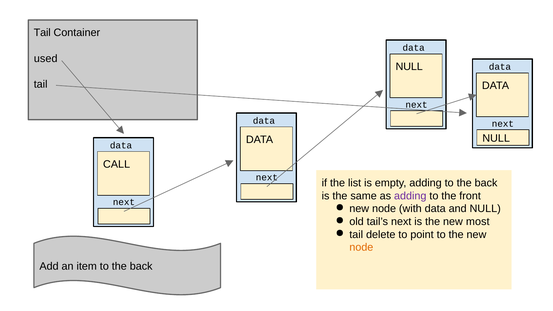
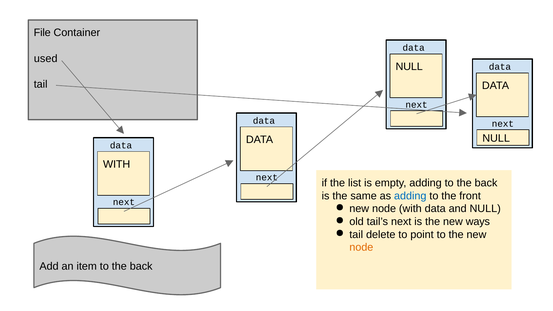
Tail at (42, 33): Tail -> File
CALL at (117, 164): CALL -> WITH
adding at (410, 196) colour: purple -> blue
most: most -> ways
